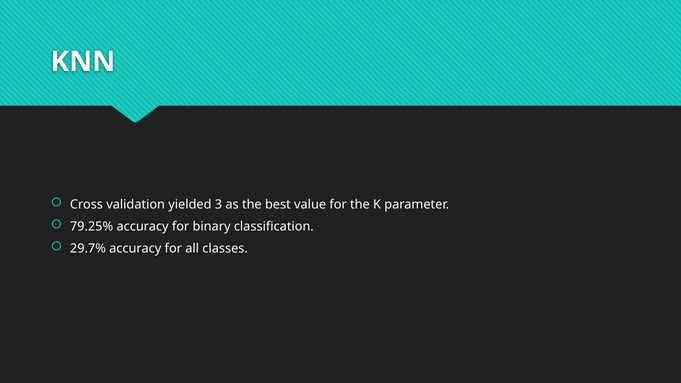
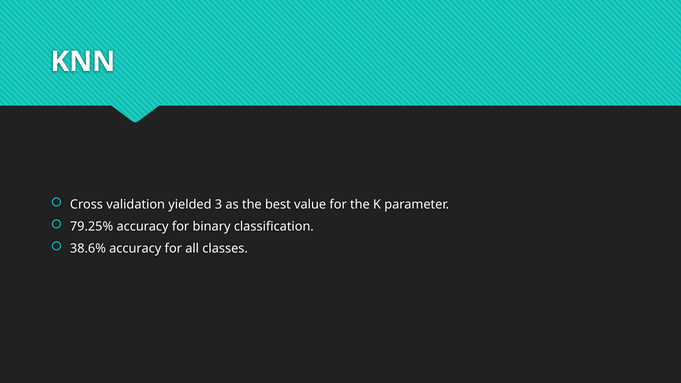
29.7%: 29.7% -> 38.6%
